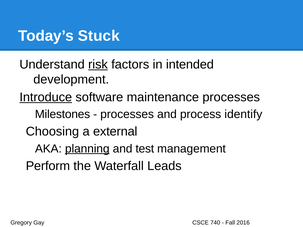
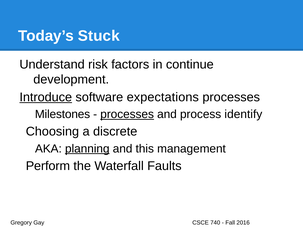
risk underline: present -> none
intended: intended -> continue
maintenance: maintenance -> expectations
processes at (127, 114) underline: none -> present
external: external -> discrete
test: test -> this
Leads: Leads -> Faults
